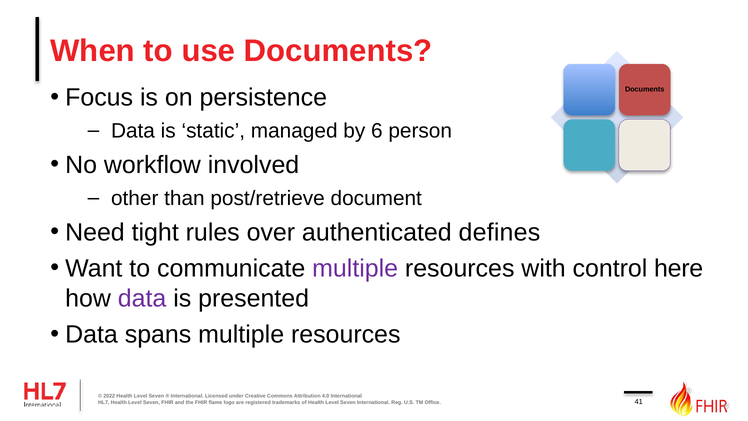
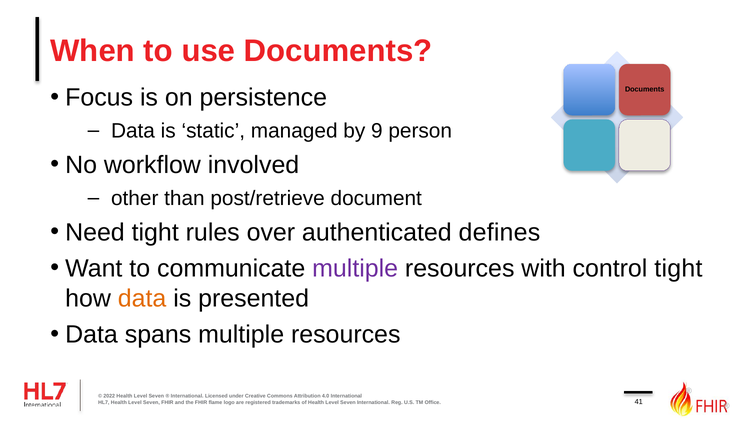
6: 6 -> 9
control here: here -> tight
data at (142, 298) colour: purple -> orange
